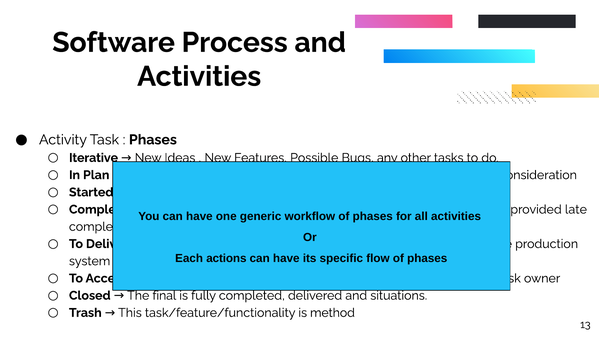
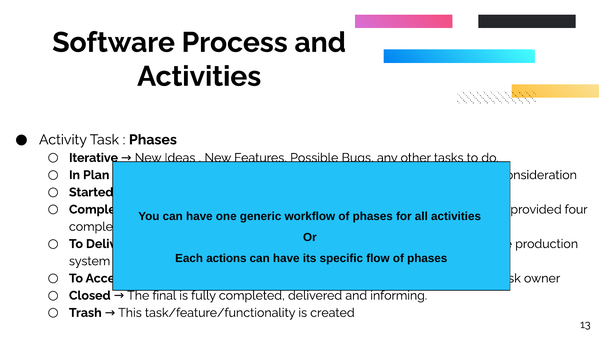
late: late -> four
situations: situations -> informing
method: method -> created
